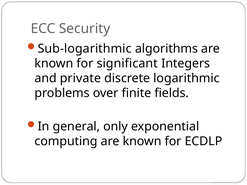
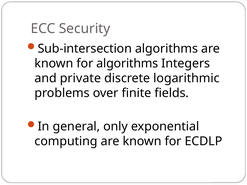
Sub-logarithmic: Sub-logarithmic -> Sub-intersection
for significant: significant -> algorithms
